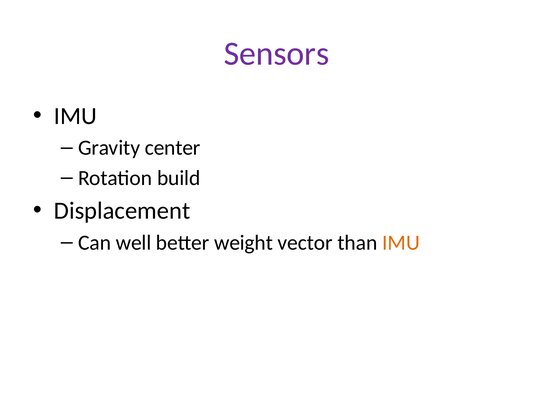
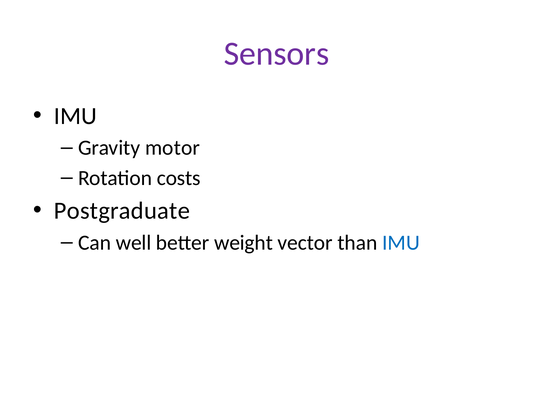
center: center -> motor
build: build -> costs
Displacement: Displacement -> Postgraduate
IMU at (401, 242) colour: orange -> blue
